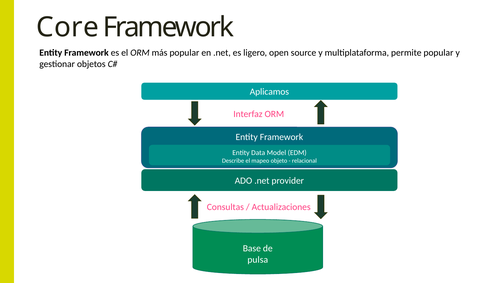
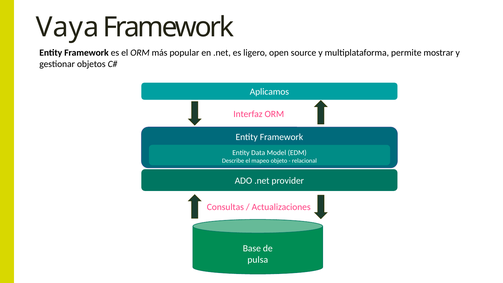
Core: Core -> Vaya
permite popular: popular -> mostrar
